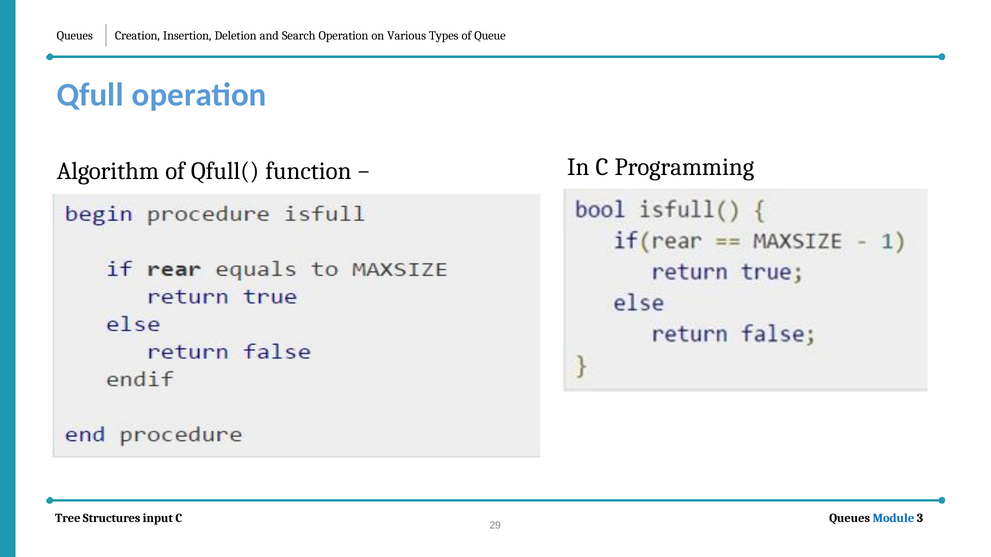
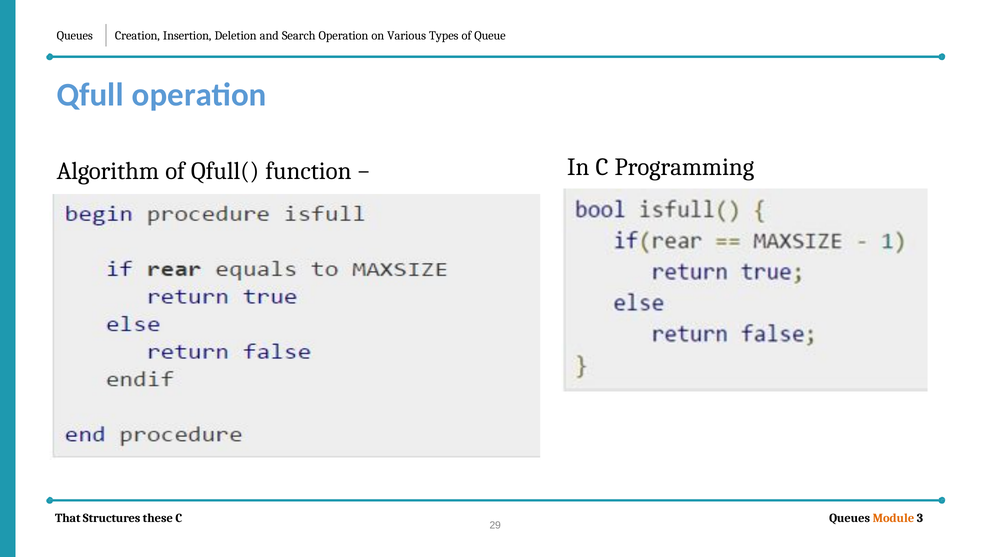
Tree: Tree -> That
input: input -> these
Module colour: blue -> orange
